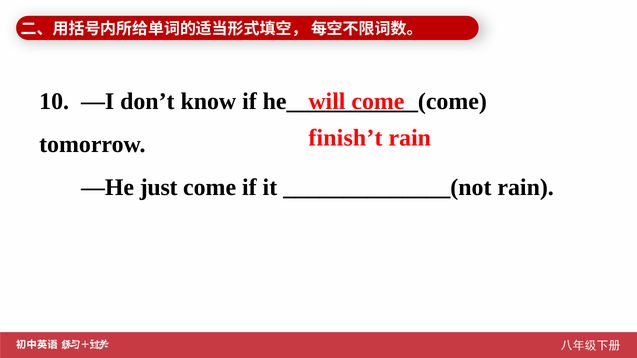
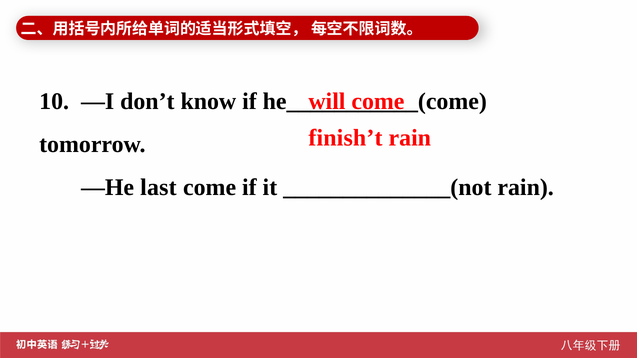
just: just -> last
